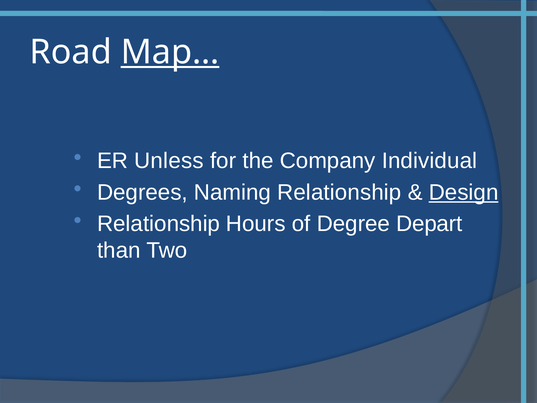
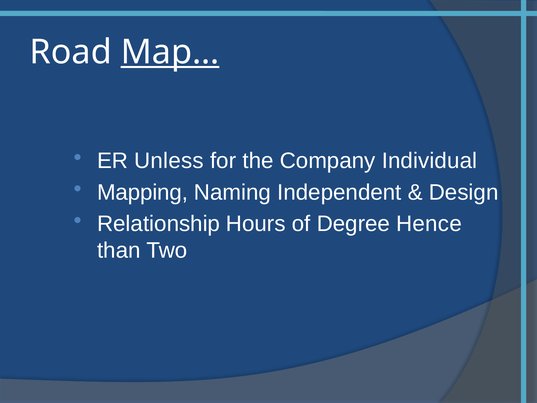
Degrees: Degrees -> Mapping
Naming Relationship: Relationship -> Independent
Design underline: present -> none
Depart: Depart -> Hence
